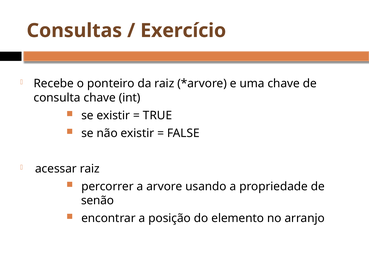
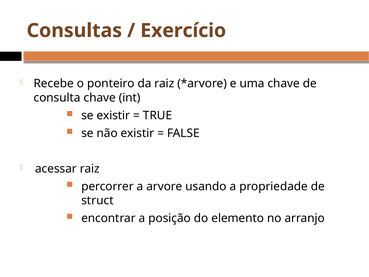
senão: senão -> struct
